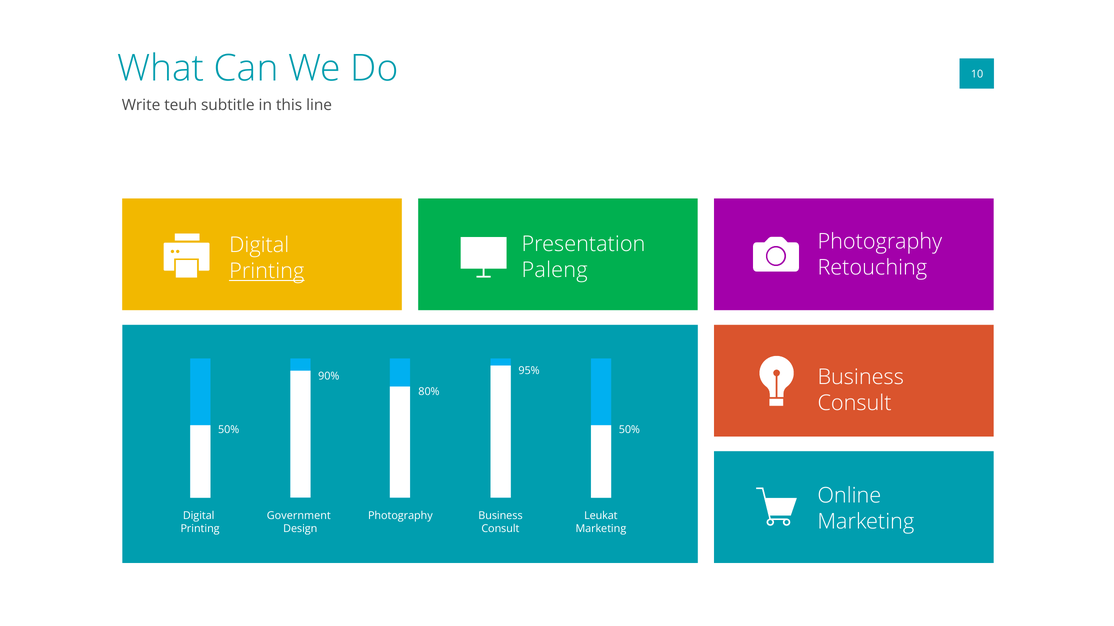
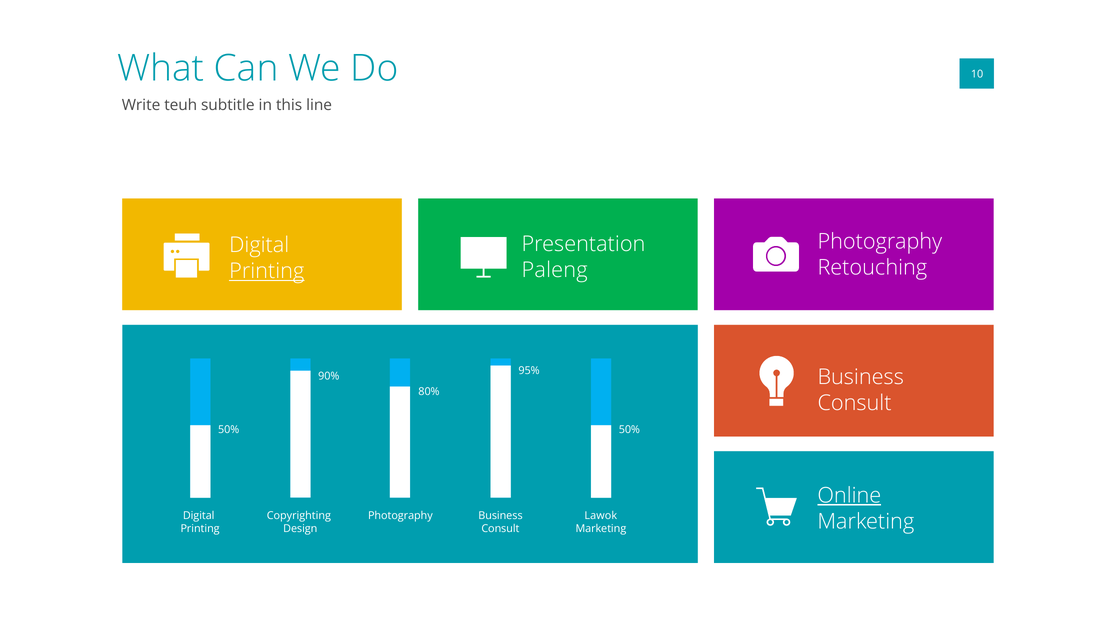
Online underline: none -> present
Government: Government -> Copyrighting
Leukat: Leukat -> Lawok
